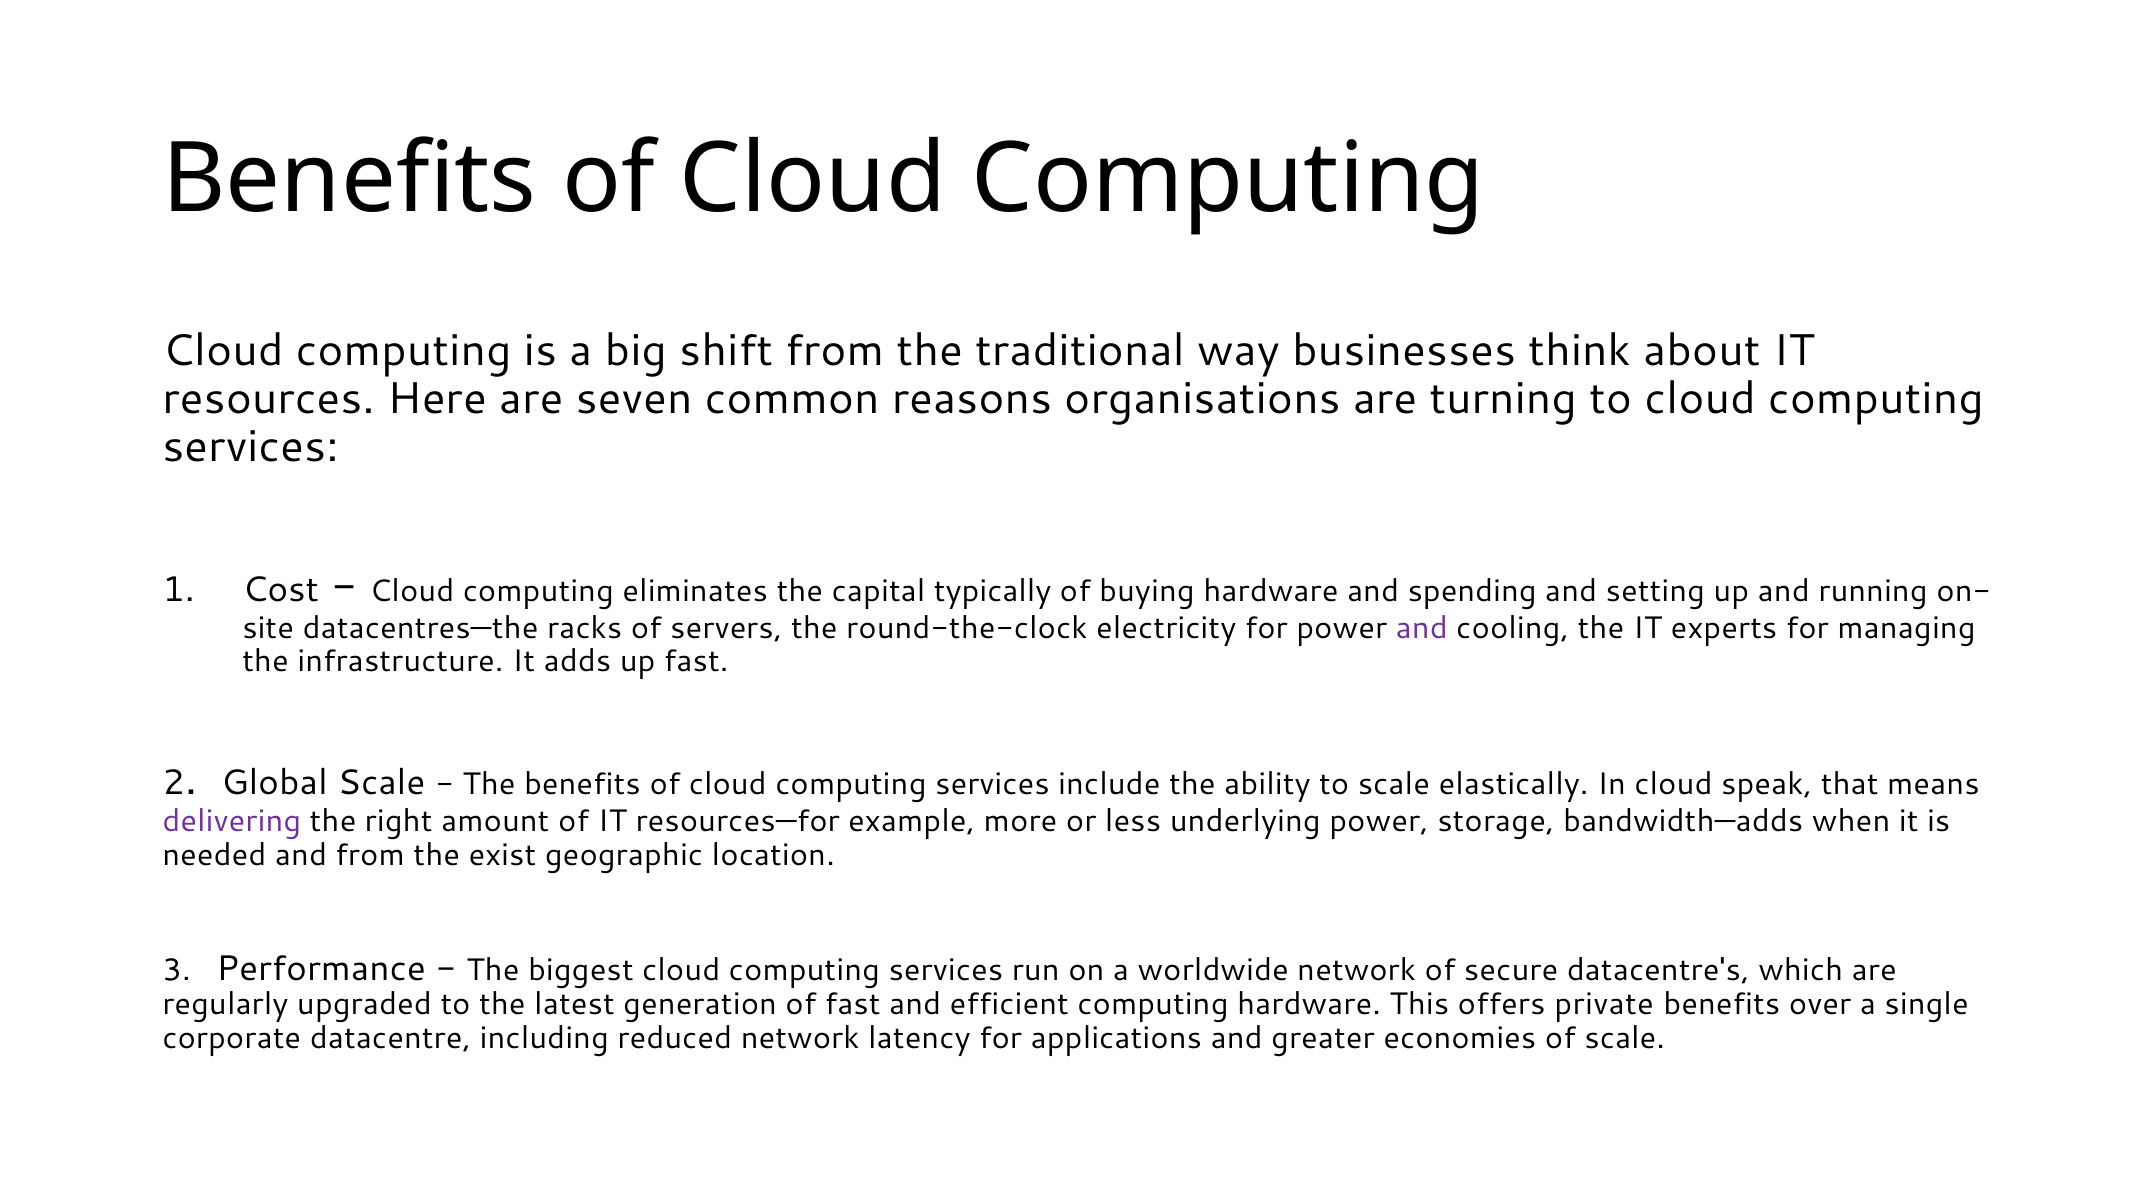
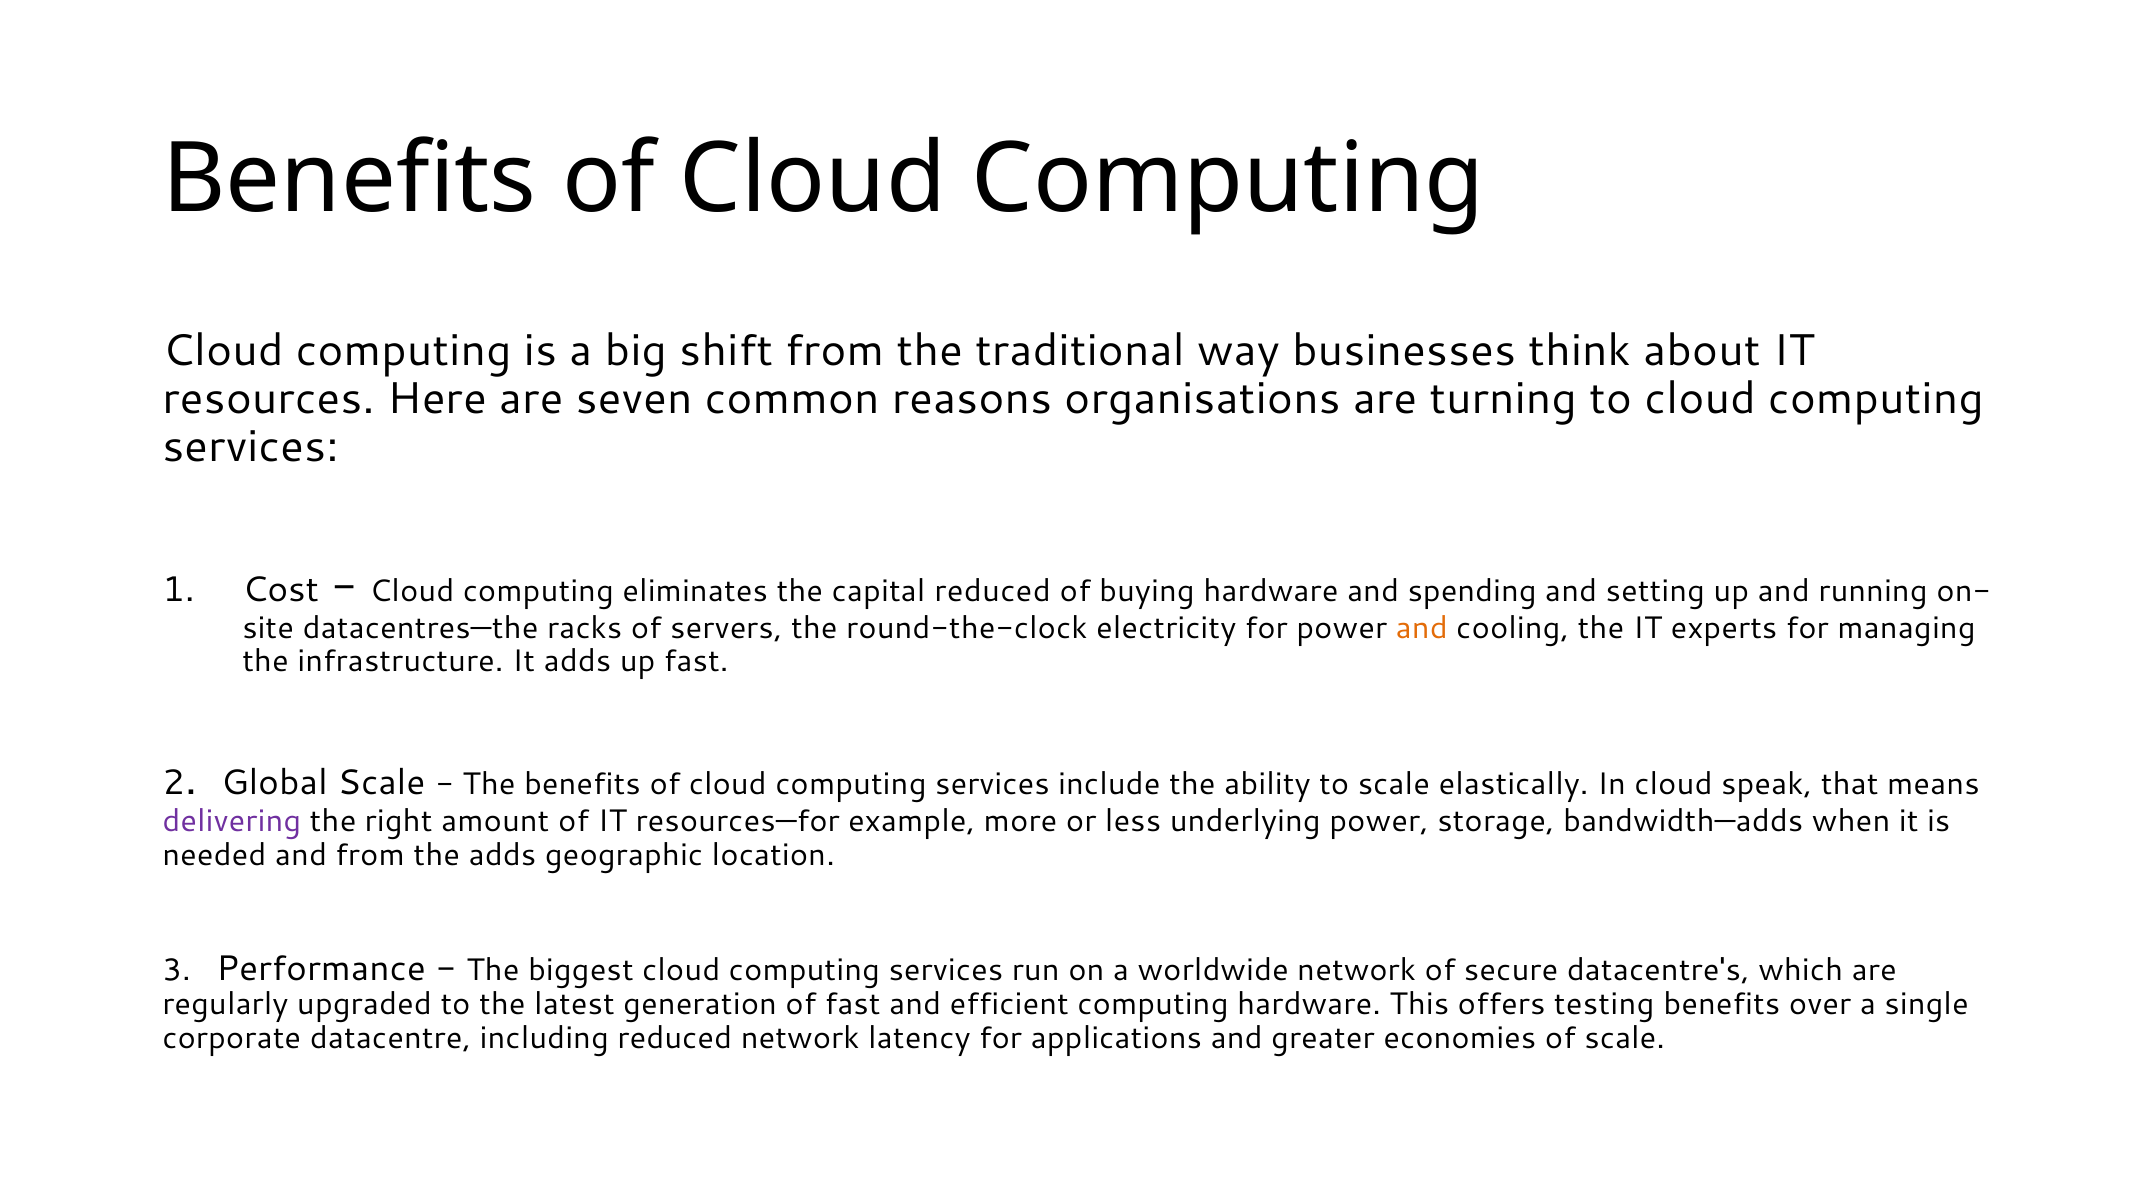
capital typically: typically -> reduced
and at (1422, 628) colour: purple -> orange
the exist: exist -> adds
private: private -> testing
